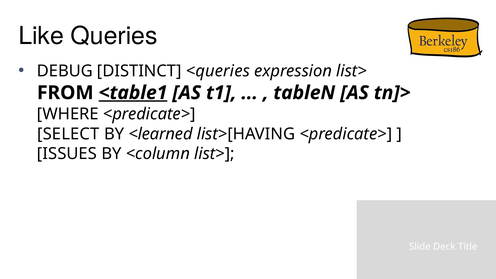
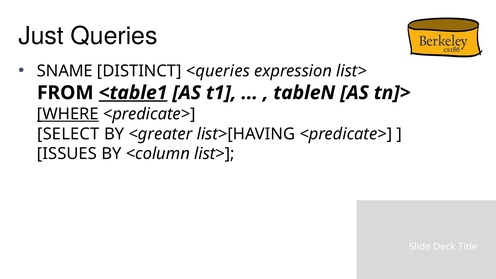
Like: Like -> Just
DEBUG: DEBUG -> SNAME
WHERE underline: none -> present
<learned: <learned -> <greater
